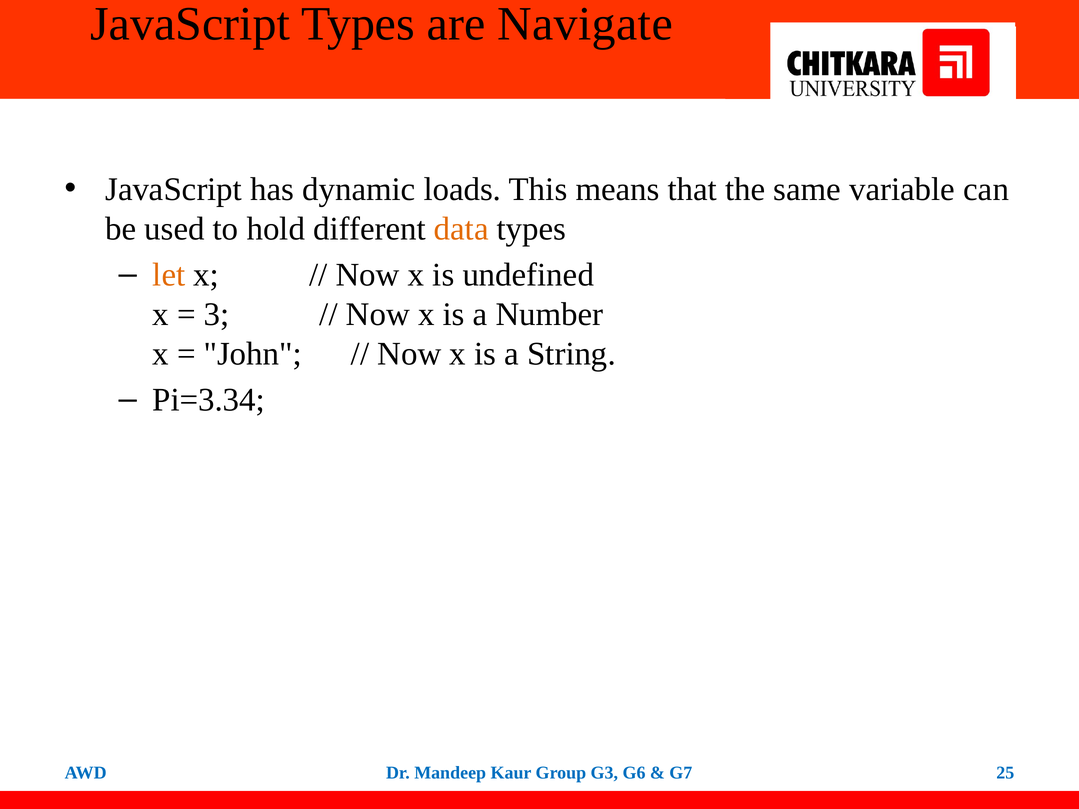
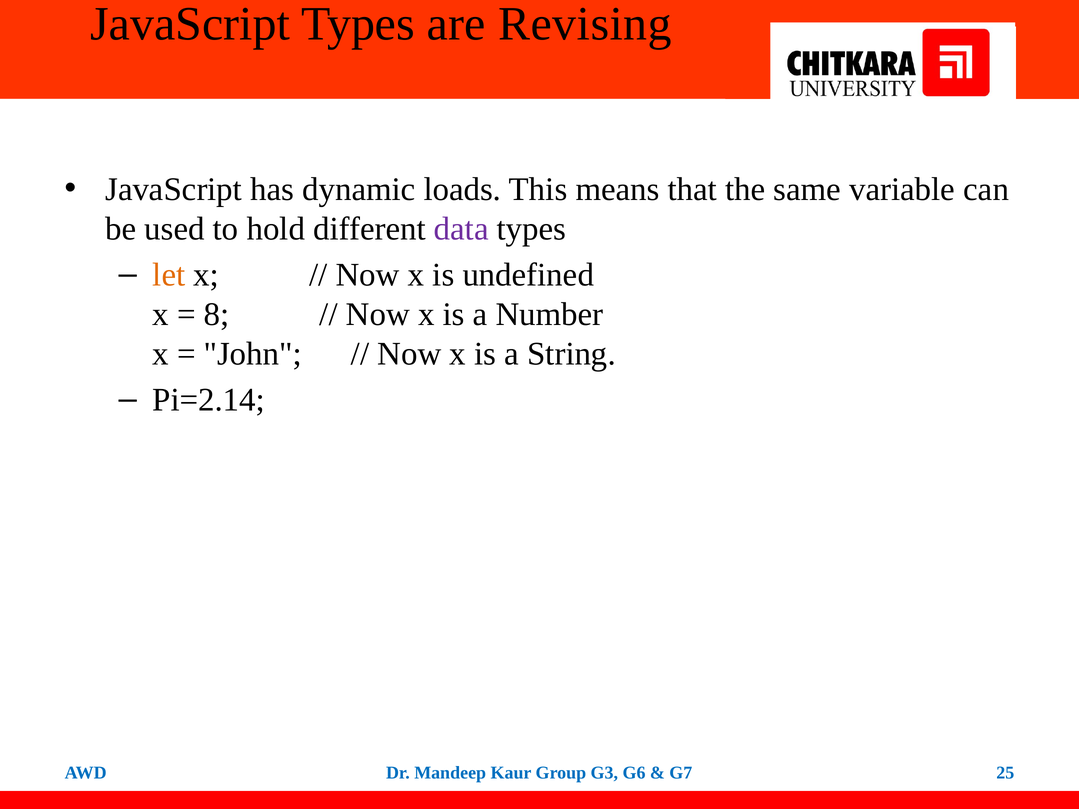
Navigate: Navigate -> Revising
data colour: orange -> purple
3: 3 -> 8
Pi=3.34: Pi=3.34 -> Pi=2.14
